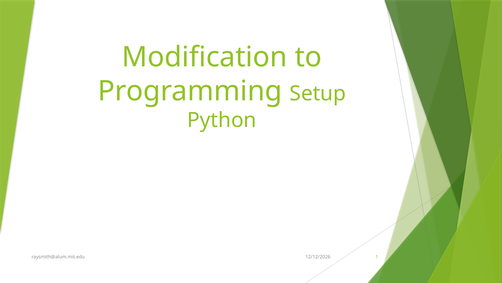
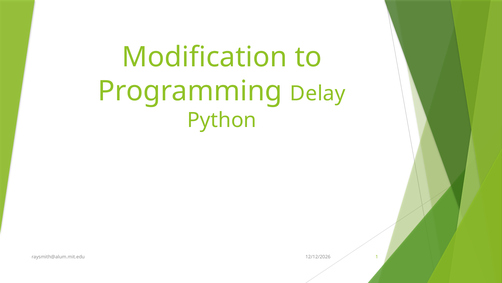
Setup: Setup -> Delay
